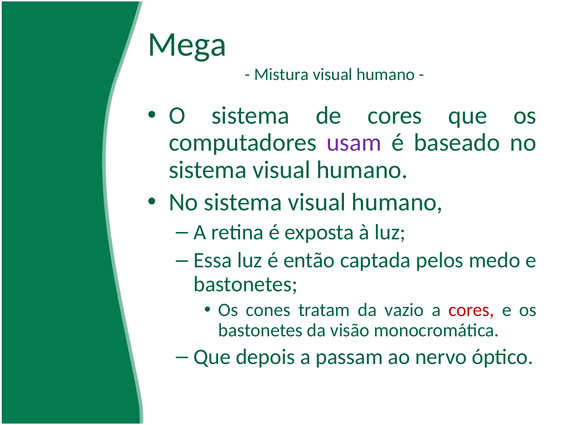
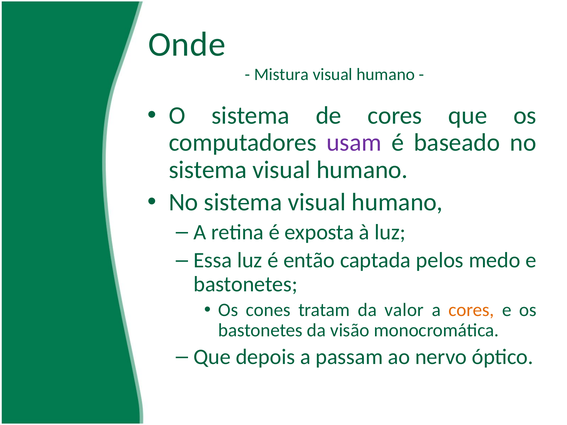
Mega: Mega -> Onde
vazio: vazio -> valor
cores at (471, 310) colour: red -> orange
